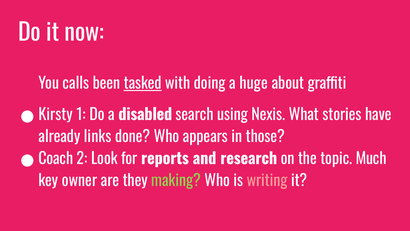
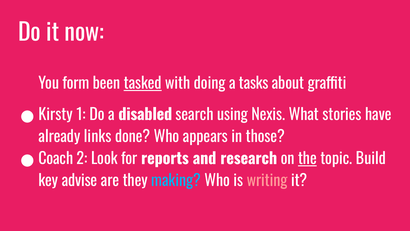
calls: calls -> form
huge: huge -> tasks
the underline: none -> present
Much: Much -> Build
owner: owner -> advise
making colour: light green -> light blue
